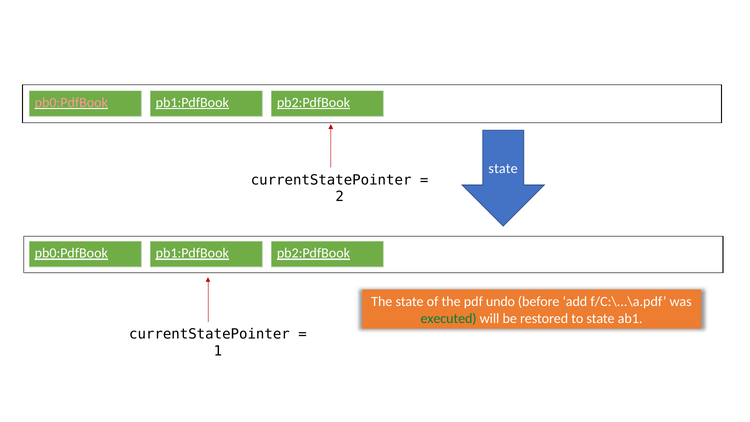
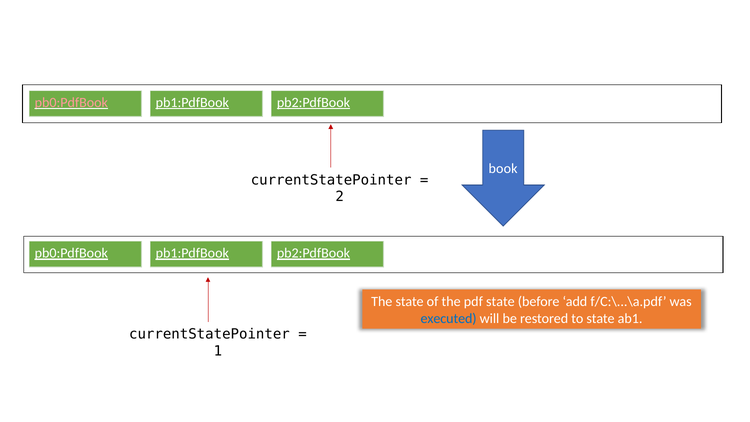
state at (503, 169): state -> book
pdf undo: undo -> state
executed colour: green -> blue
